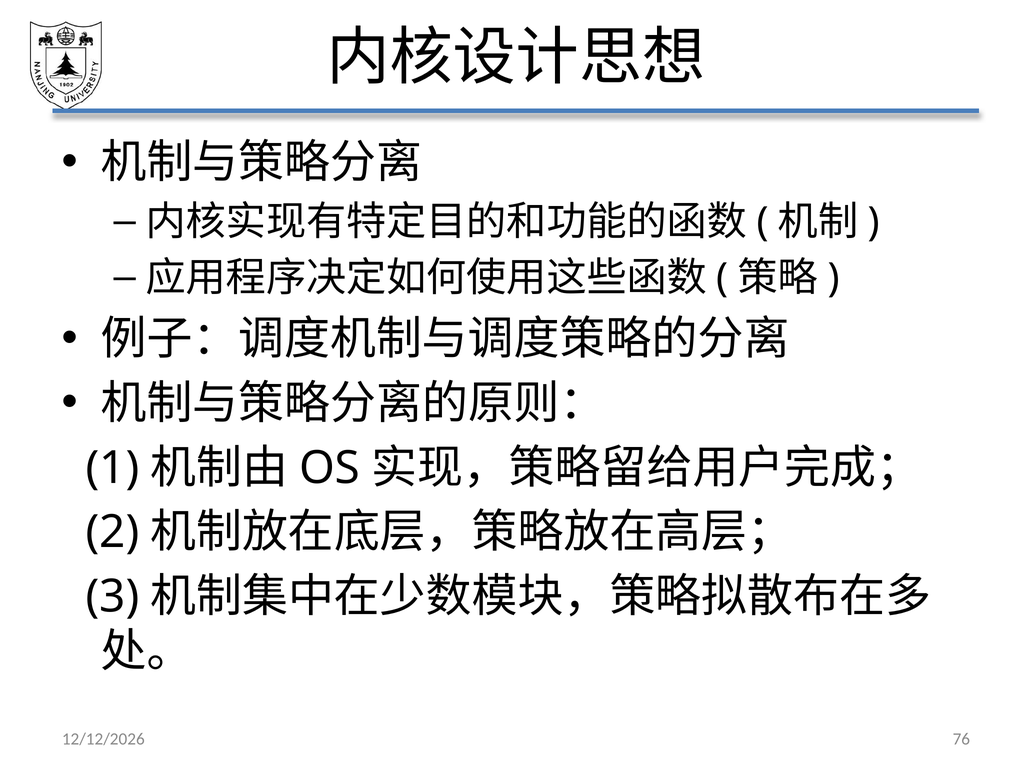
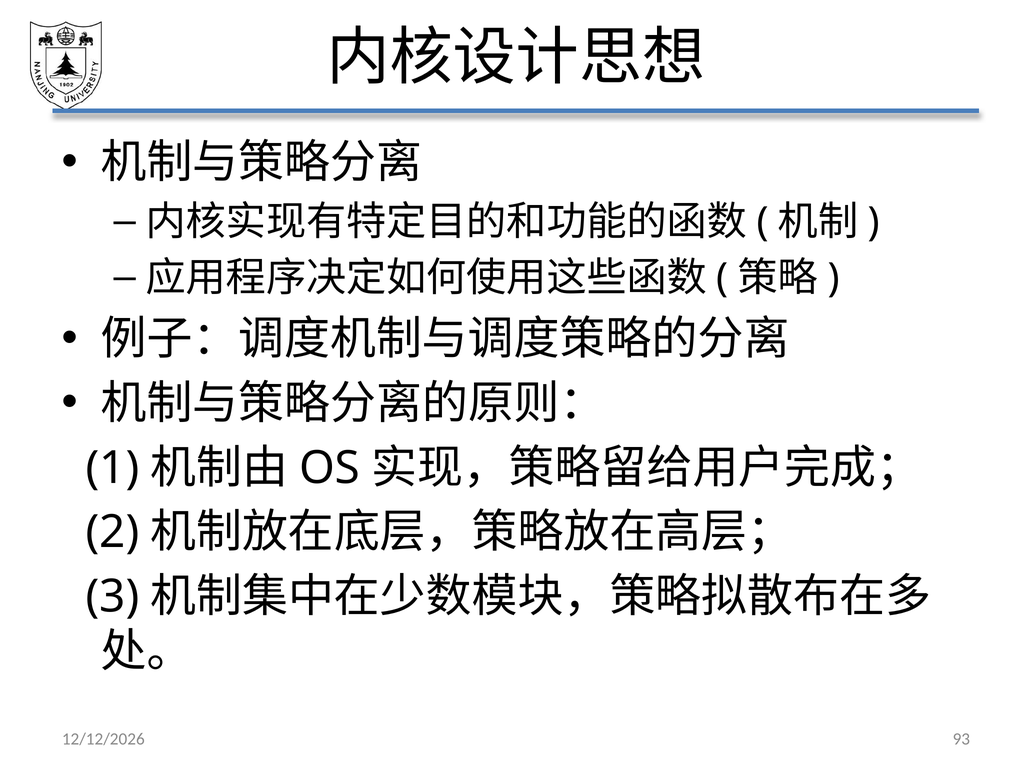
76: 76 -> 93
